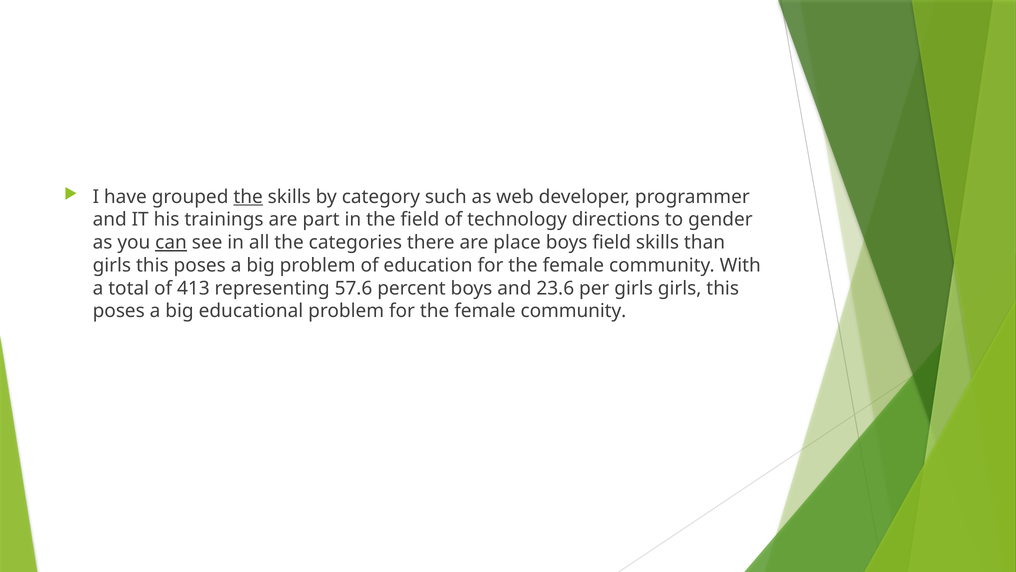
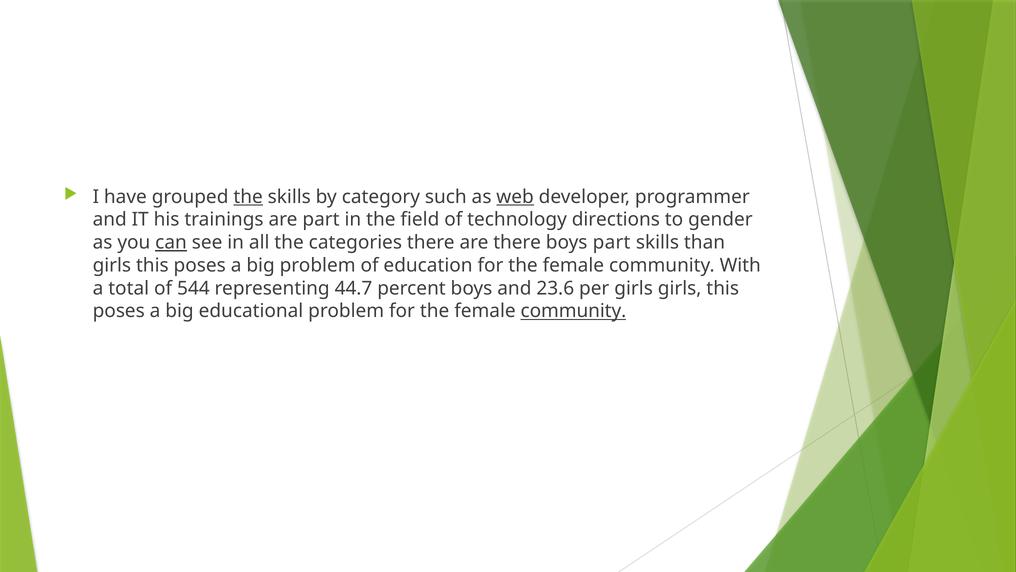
web underline: none -> present
are place: place -> there
boys field: field -> part
413: 413 -> 544
57.6: 57.6 -> 44.7
community at (573, 311) underline: none -> present
